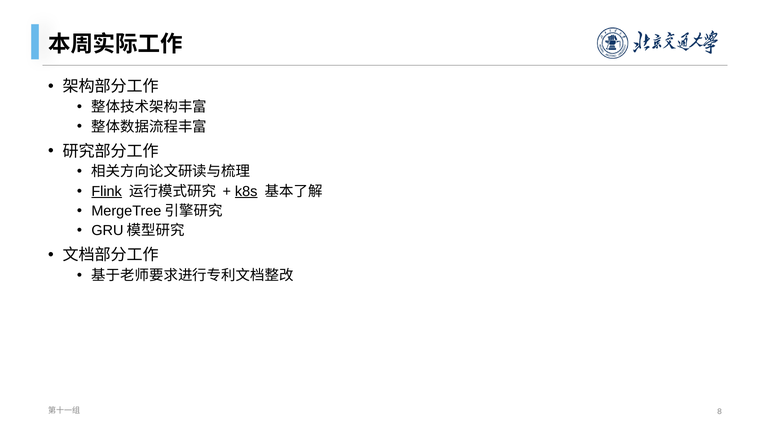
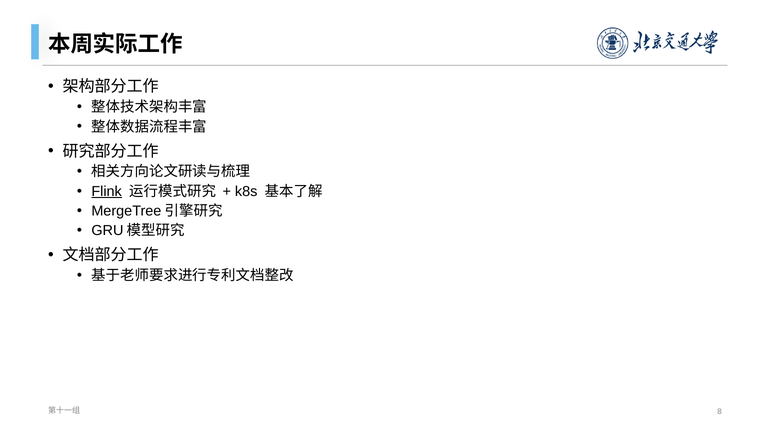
k8s underline: present -> none
